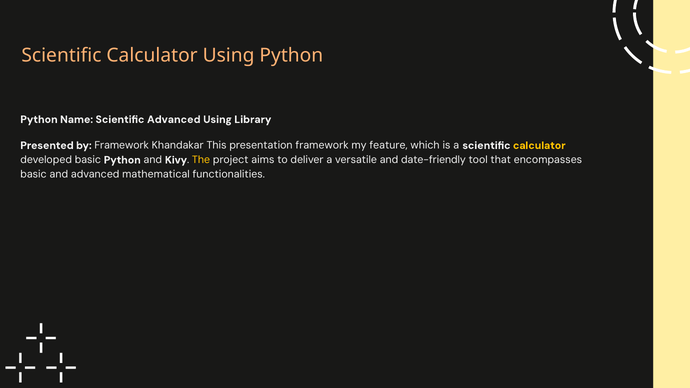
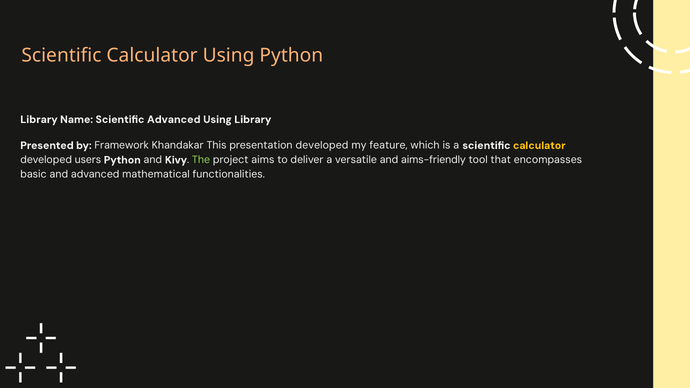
Python at (39, 119): Python -> Library
presentation framework: framework -> developed
developed basic: basic -> users
The colour: yellow -> light green
date-friendly: date-friendly -> aims-friendly
